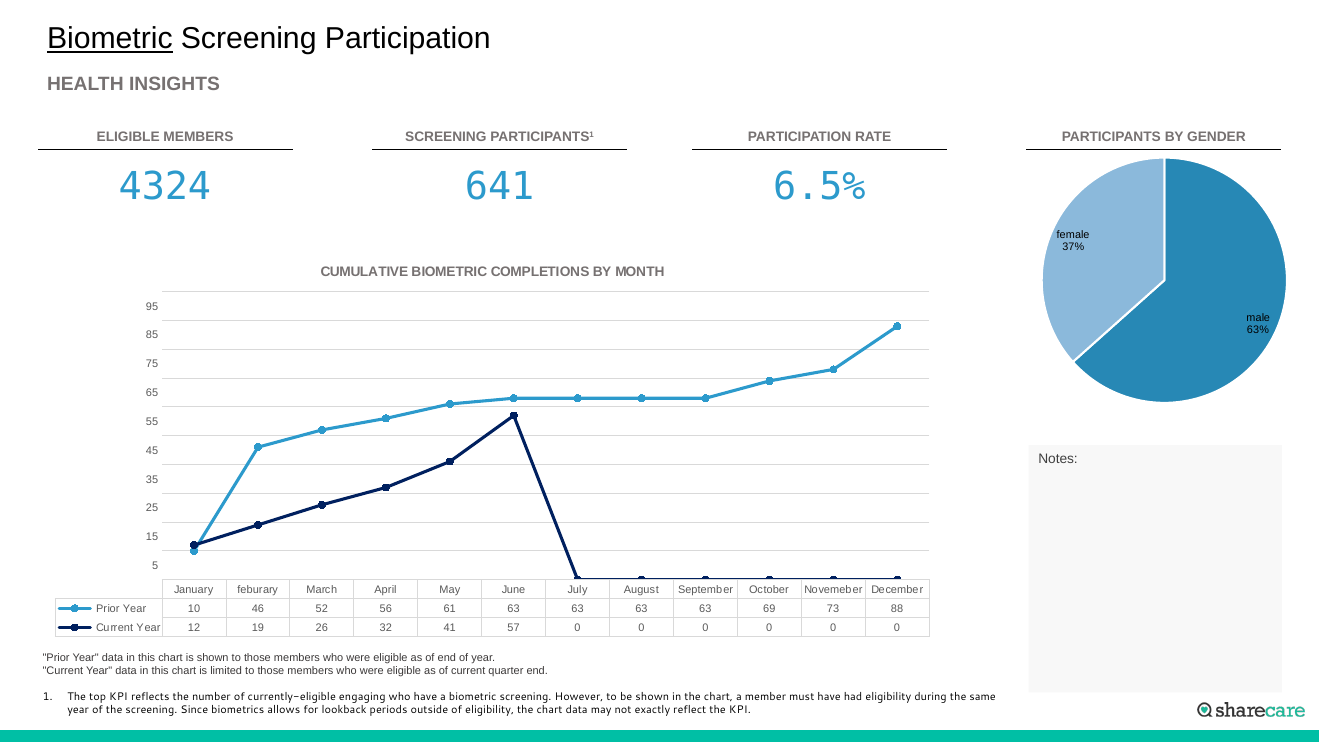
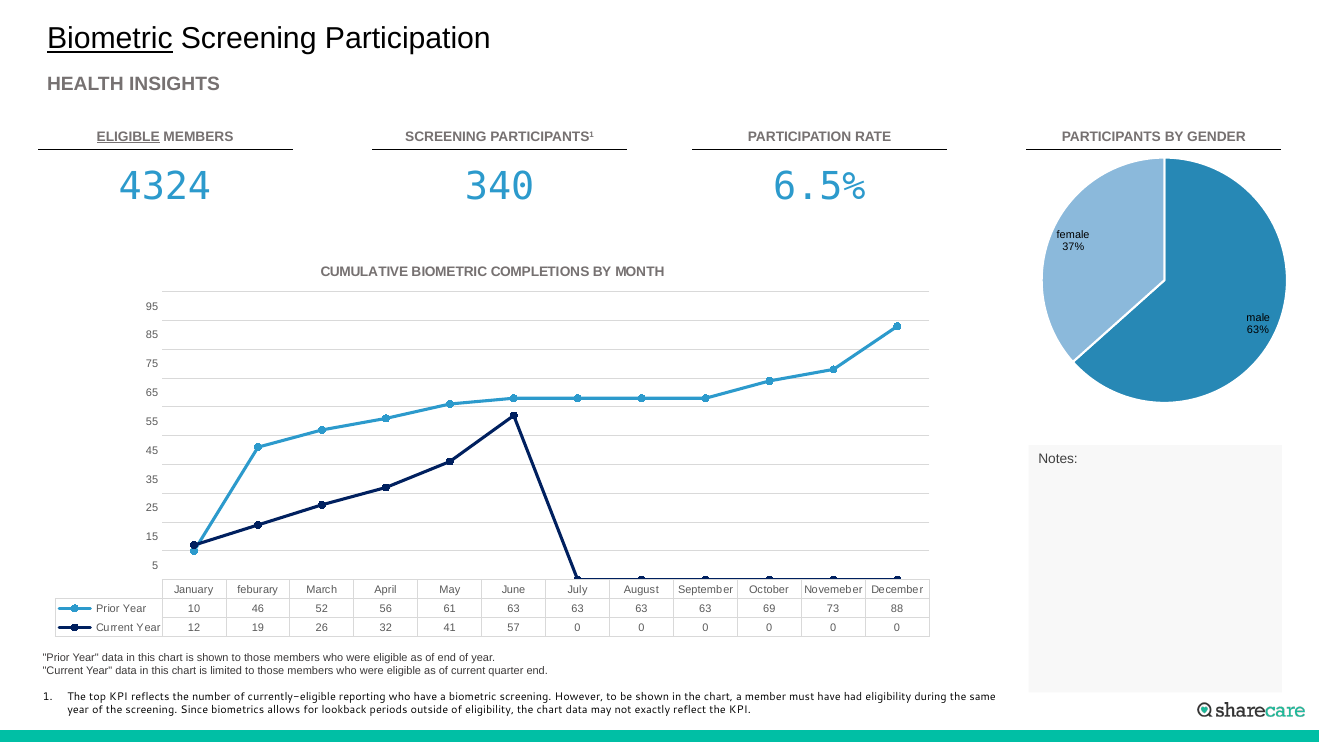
ELIGIBLE at (128, 137) underline: none -> present
641: 641 -> 340
engaging: engaging -> reporting
